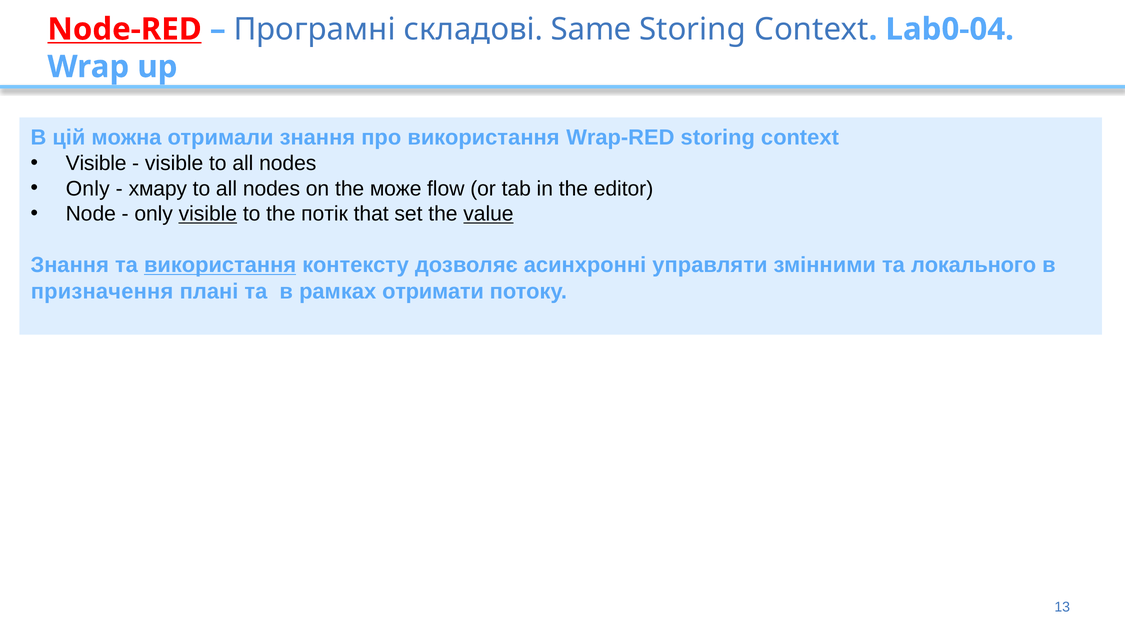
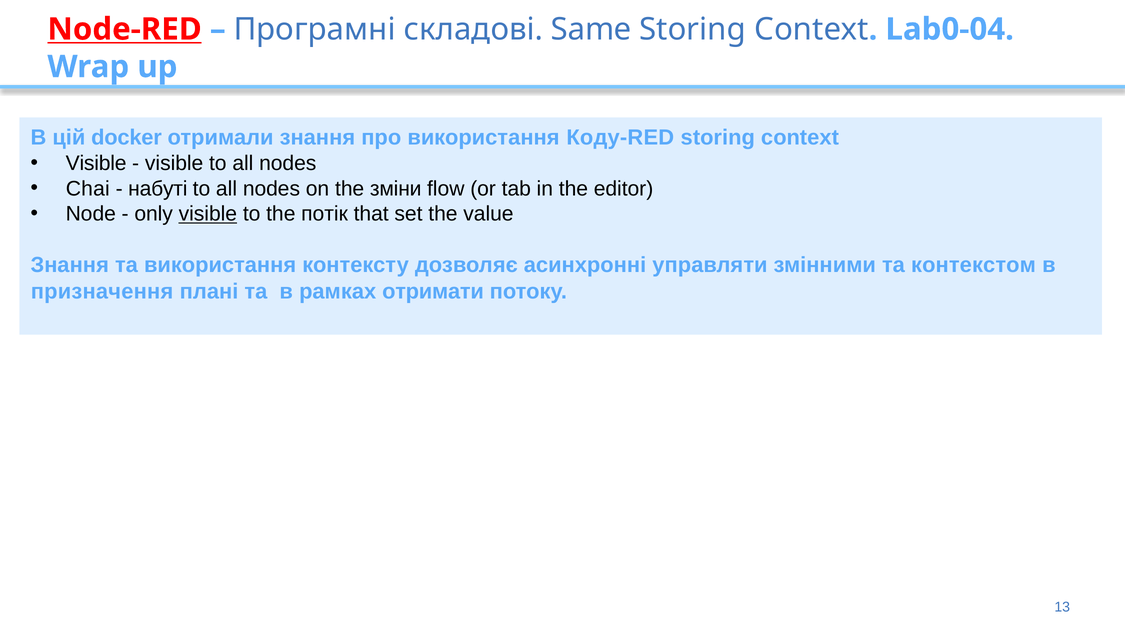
можна: можна -> docker
Wrap-RED: Wrap-RED -> Коду-RED
Only at (88, 189): Only -> Chai
хмару: хмару -> набуті
може: може -> зміни
value underline: present -> none
використання at (220, 265) underline: present -> none
локального: локального -> контекстом
